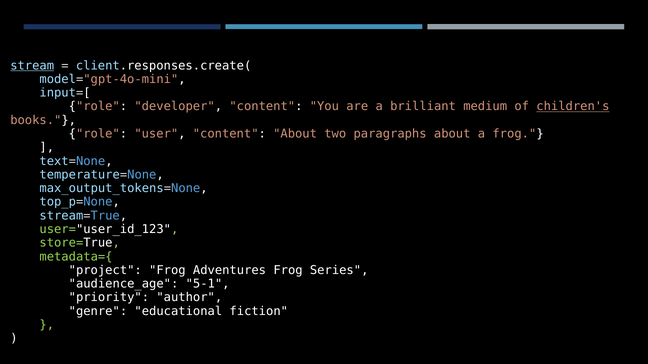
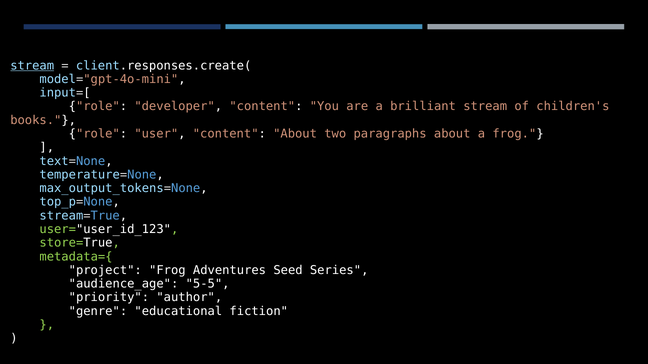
brilliant medium: medium -> stream
children's underline: present -> none
Adventures Frog: Frog -> Seed
5-1: 5-1 -> 5-5
